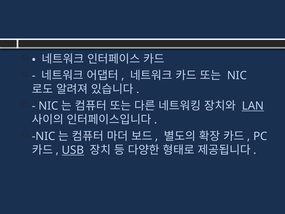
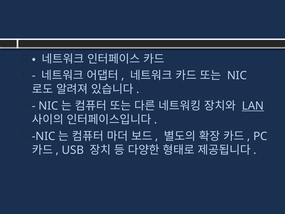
USB underline: present -> none
